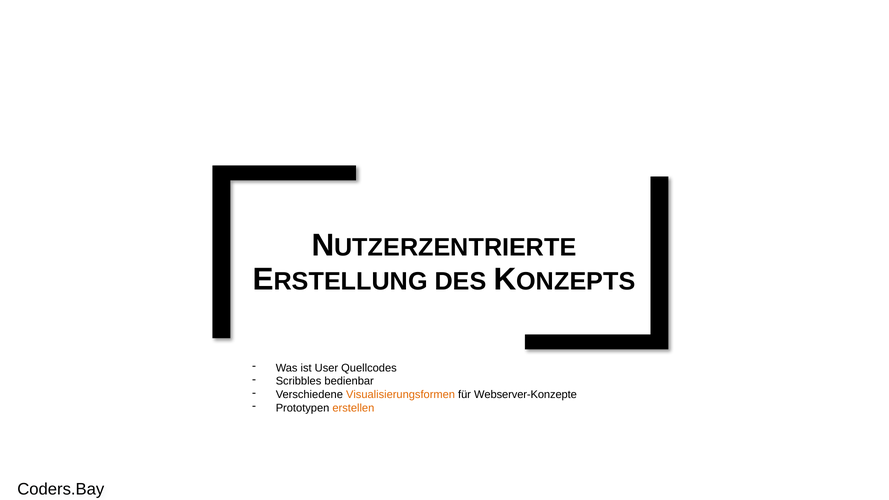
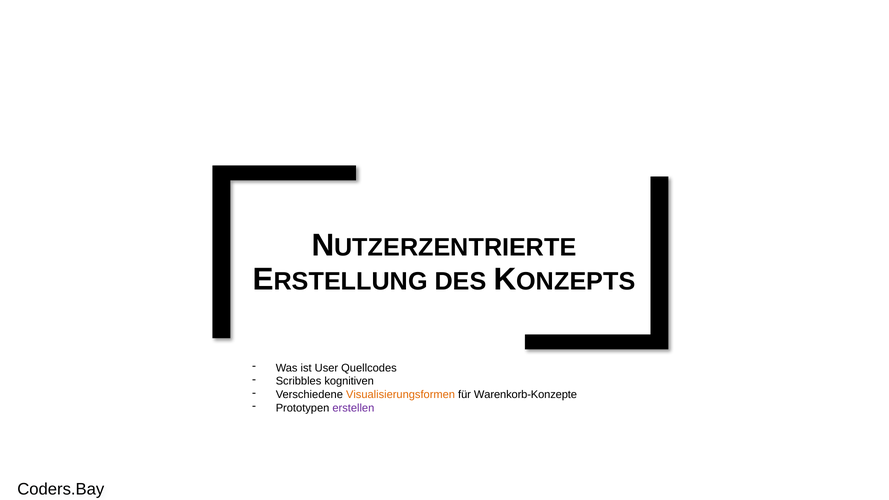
bedienbar: bedienbar -> kognitiven
Webserver-Konzepte: Webserver-Konzepte -> Warenkorb-Konzepte
erstellen colour: orange -> purple
